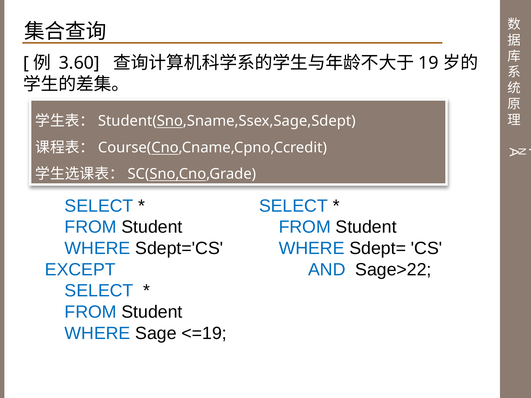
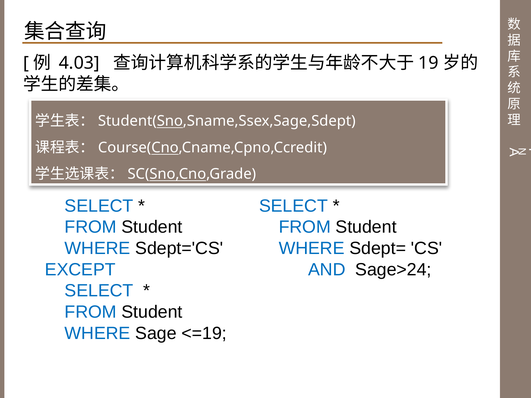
3.60: 3.60 -> 4.03
Sage>22: Sage>22 -> Sage>24
